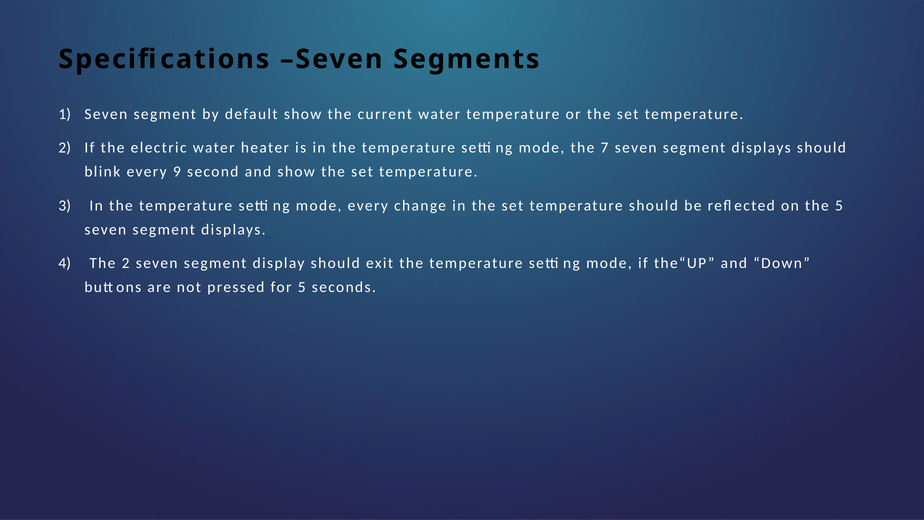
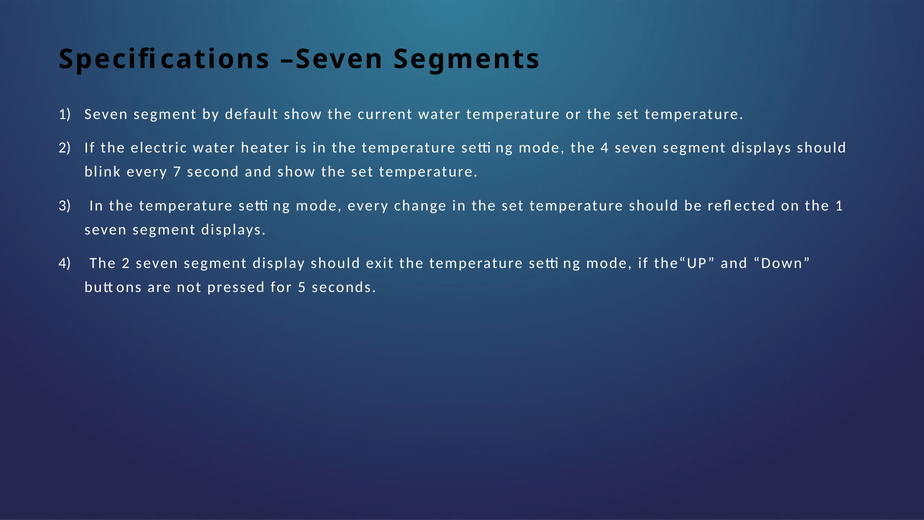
the 7: 7 -> 4
9: 9 -> 7
the 5: 5 -> 1
